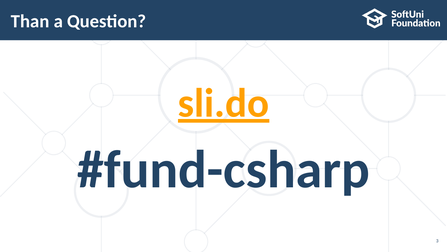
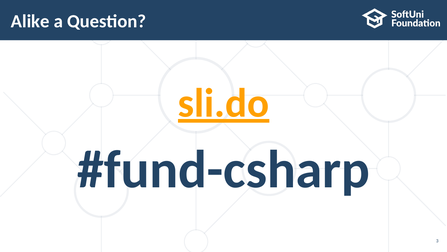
Than: Than -> Alike
